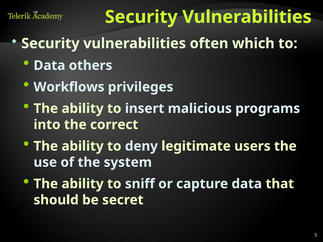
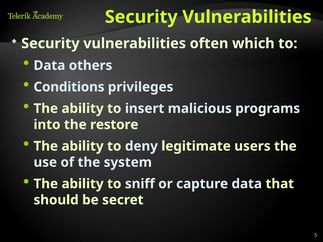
Workflows: Workflows -> Conditions
correct: correct -> restore
